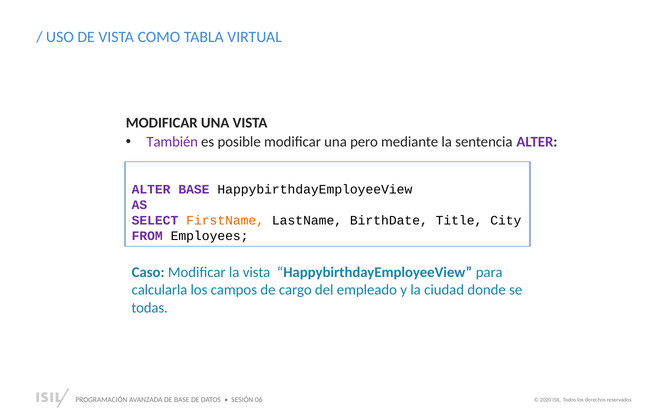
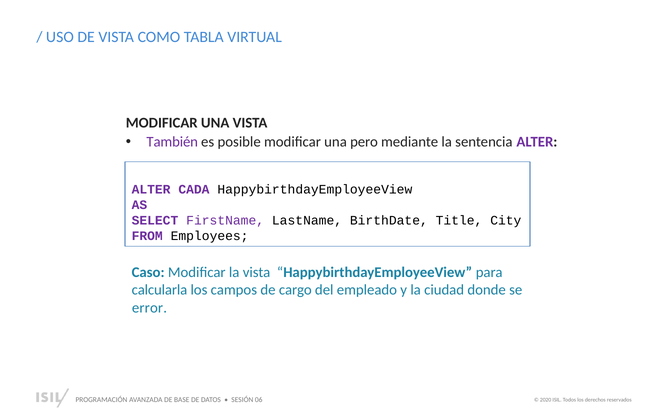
ALTER BASE: BASE -> CADA
FirstName colour: orange -> purple
todas: todas -> error
